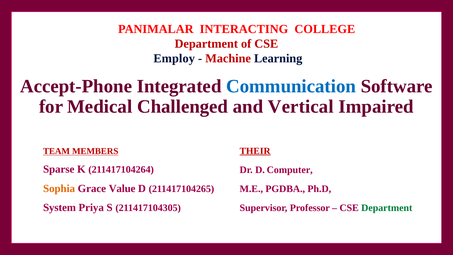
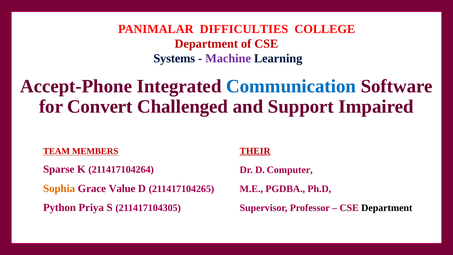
INTERACTING: INTERACTING -> DIFFICULTIES
Employ: Employ -> Systems
Machine colour: red -> purple
Medical: Medical -> Convert
Vertical: Vertical -> Support
System: System -> Python
Department at (387, 208) colour: green -> black
